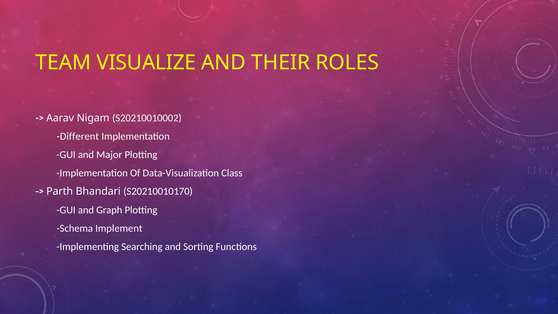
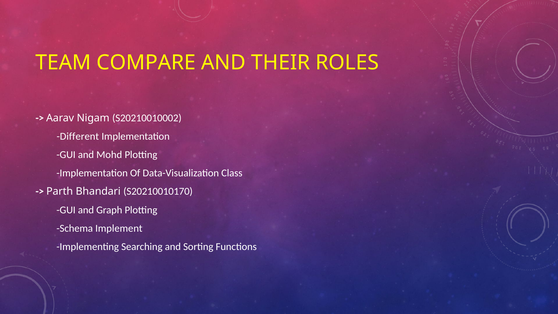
VISUALIZE: VISUALIZE -> COMPARE
Major: Major -> Mohd
